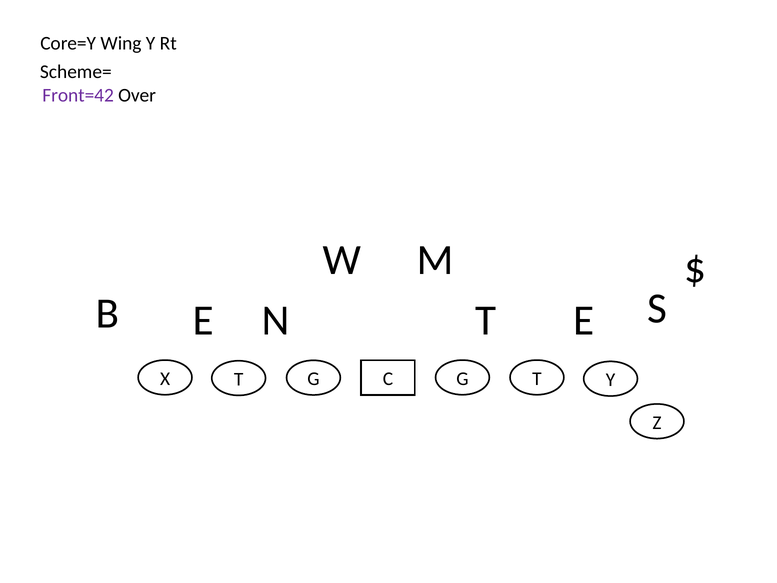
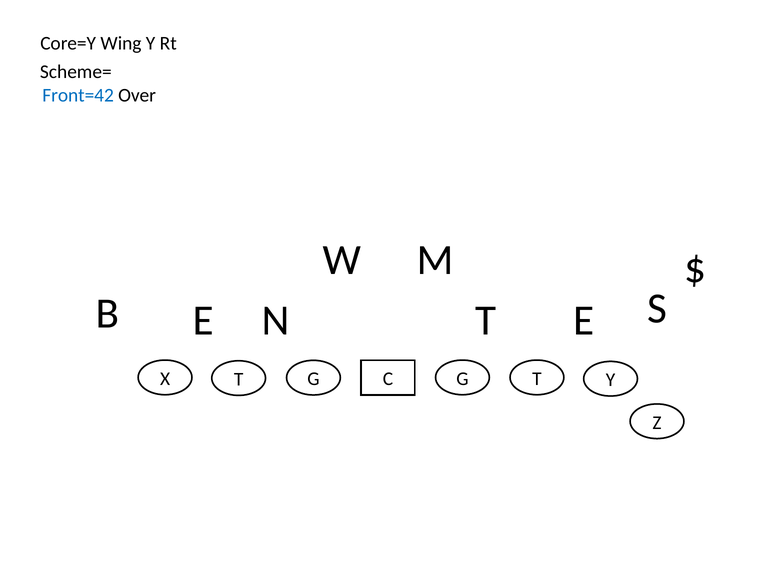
Front=42 colour: purple -> blue
